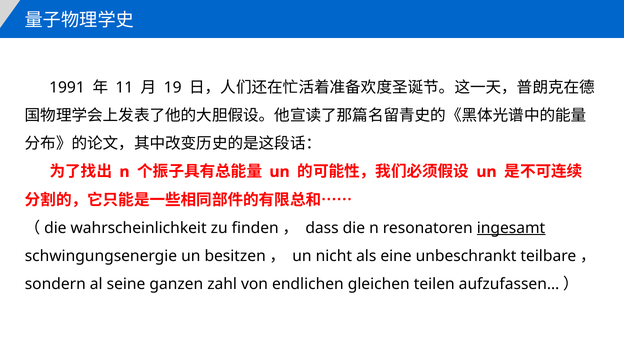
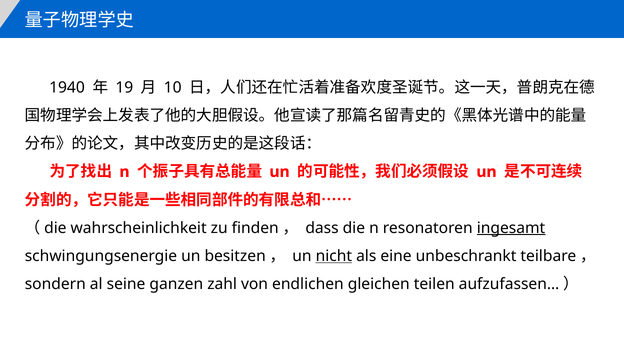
1991: 1991 -> 1940
11: 11 -> 19
19: 19 -> 10
nicht underline: none -> present
